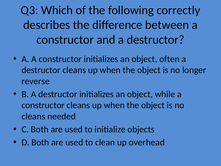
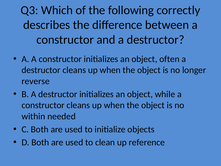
cleans at (33, 116): cleans -> within
overhead: overhead -> reference
